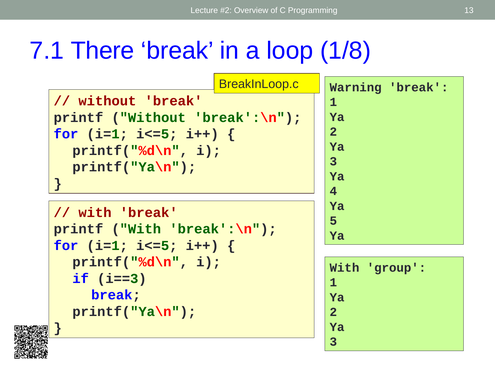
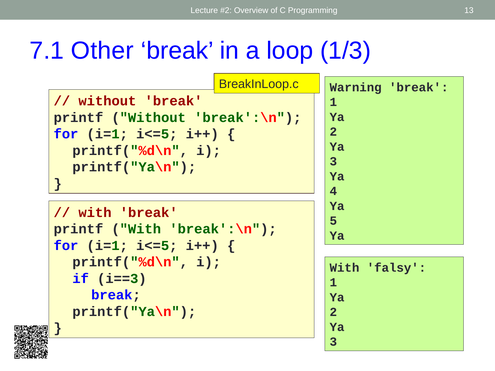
There: There -> Other
1/8: 1/8 -> 1/3
group: group -> falsy
